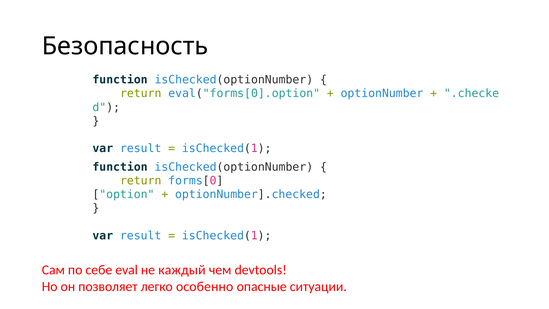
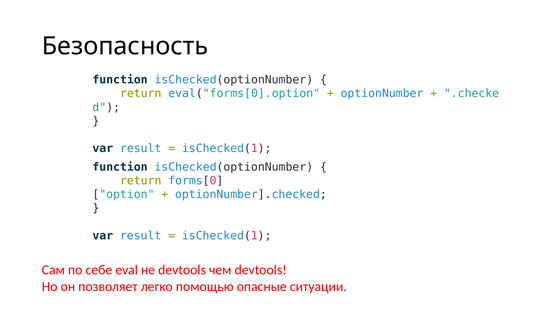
не каждый: каждый -> devtools
особенно: особенно -> помощью
